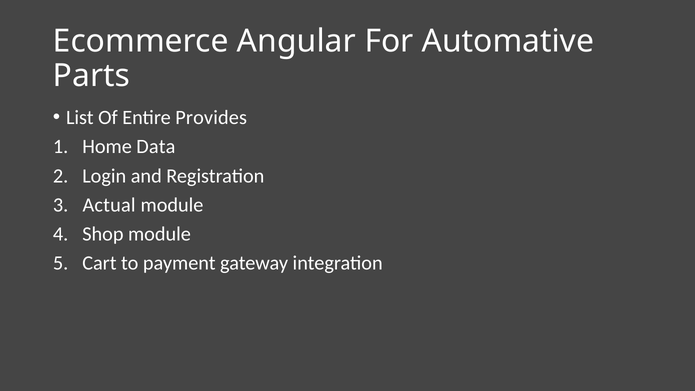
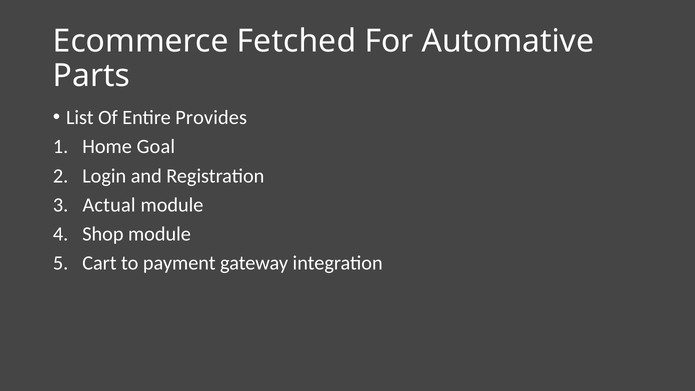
Angular: Angular -> Fetched
Data: Data -> Goal
